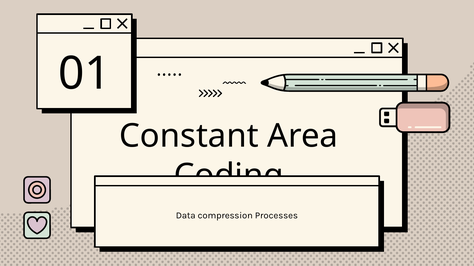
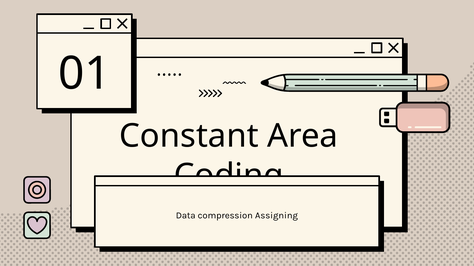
Processes: Processes -> Assigning
